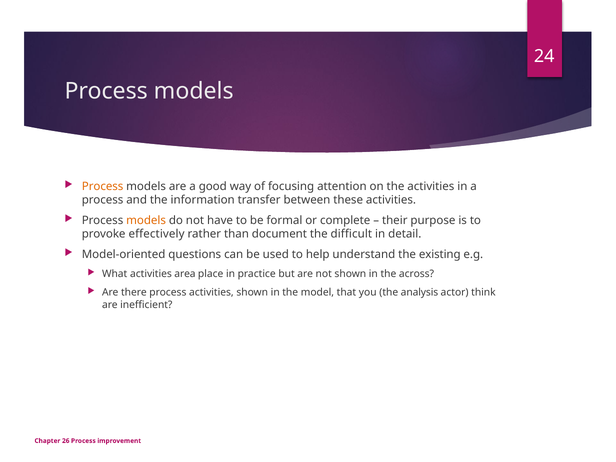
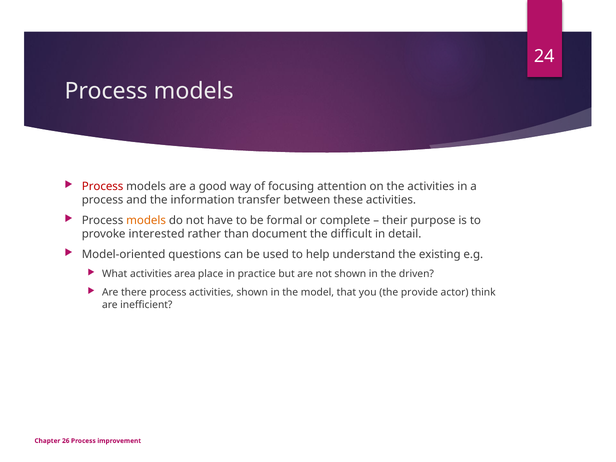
Process at (103, 186) colour: orange -> red
effectively: effectively -> interested
across: across -> driven
analysis: analysis -> provide
